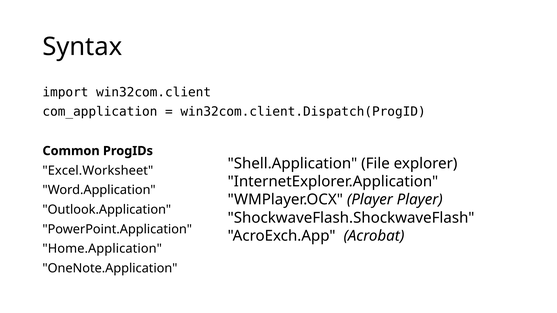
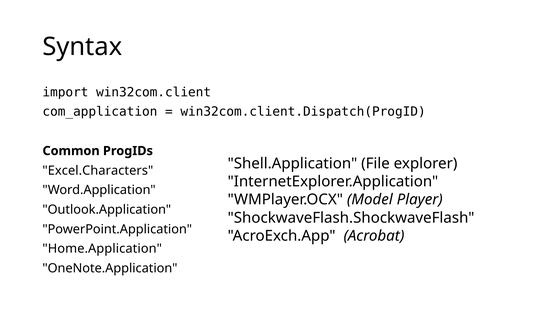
Excel.Worksheet: Excel.Worksheet -> Excel.Characters
WMPlayer.OCX Player: Player -> Model
